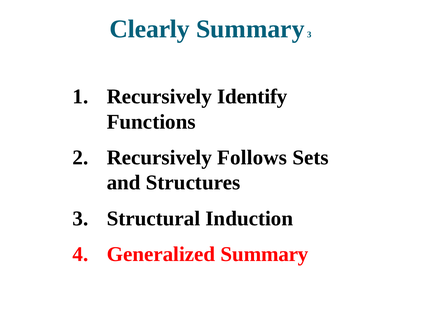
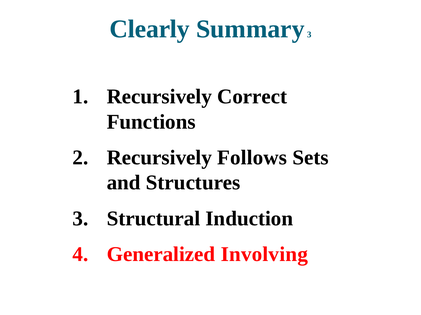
Identify: Identify -> Correct
Generalized Summary: Summary -> Involving
